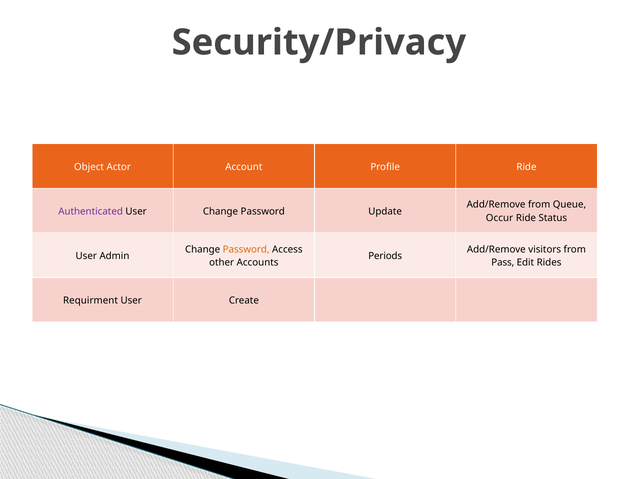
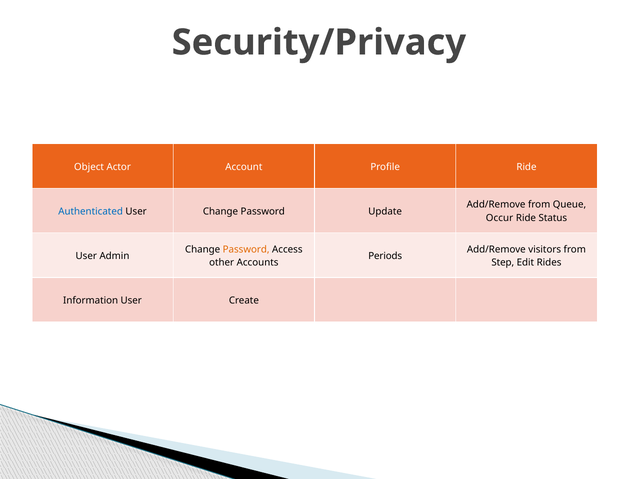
Authenticated colour: purple -> blue
Pass: Pass -> Step
Requirment: Requirment -> Information
